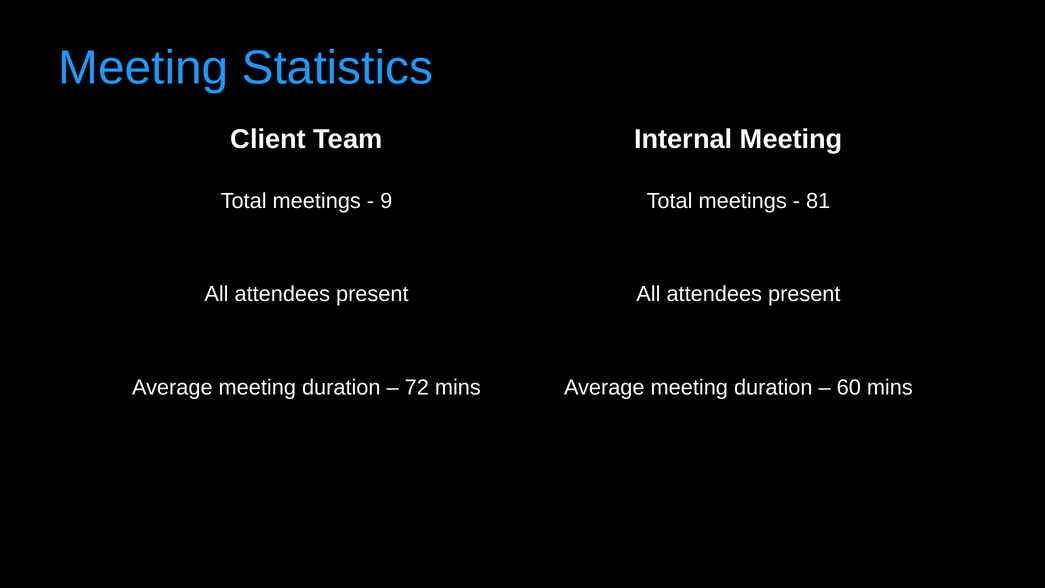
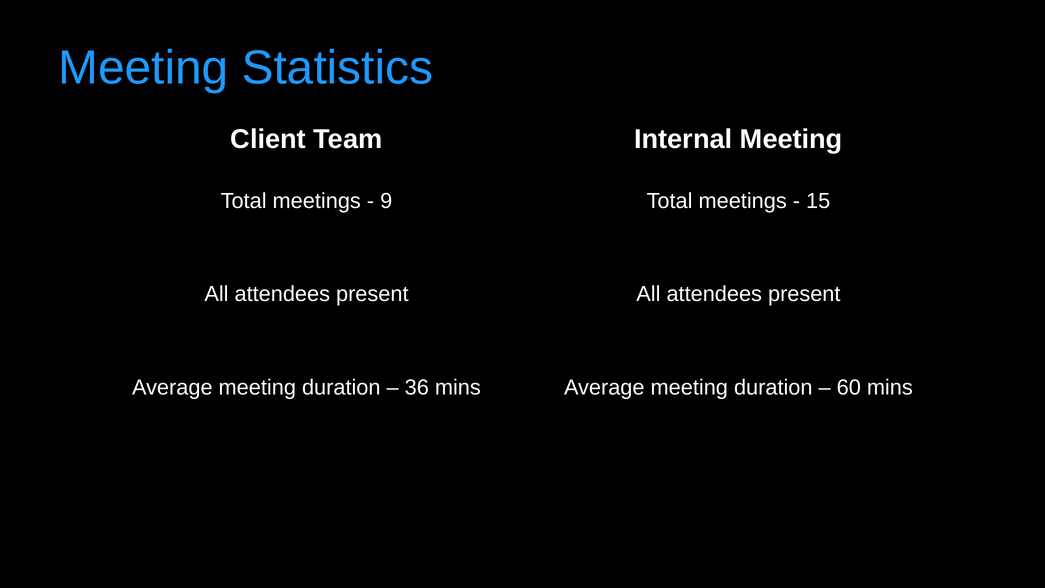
81: 81 -> 15
72: 72 -> 36
